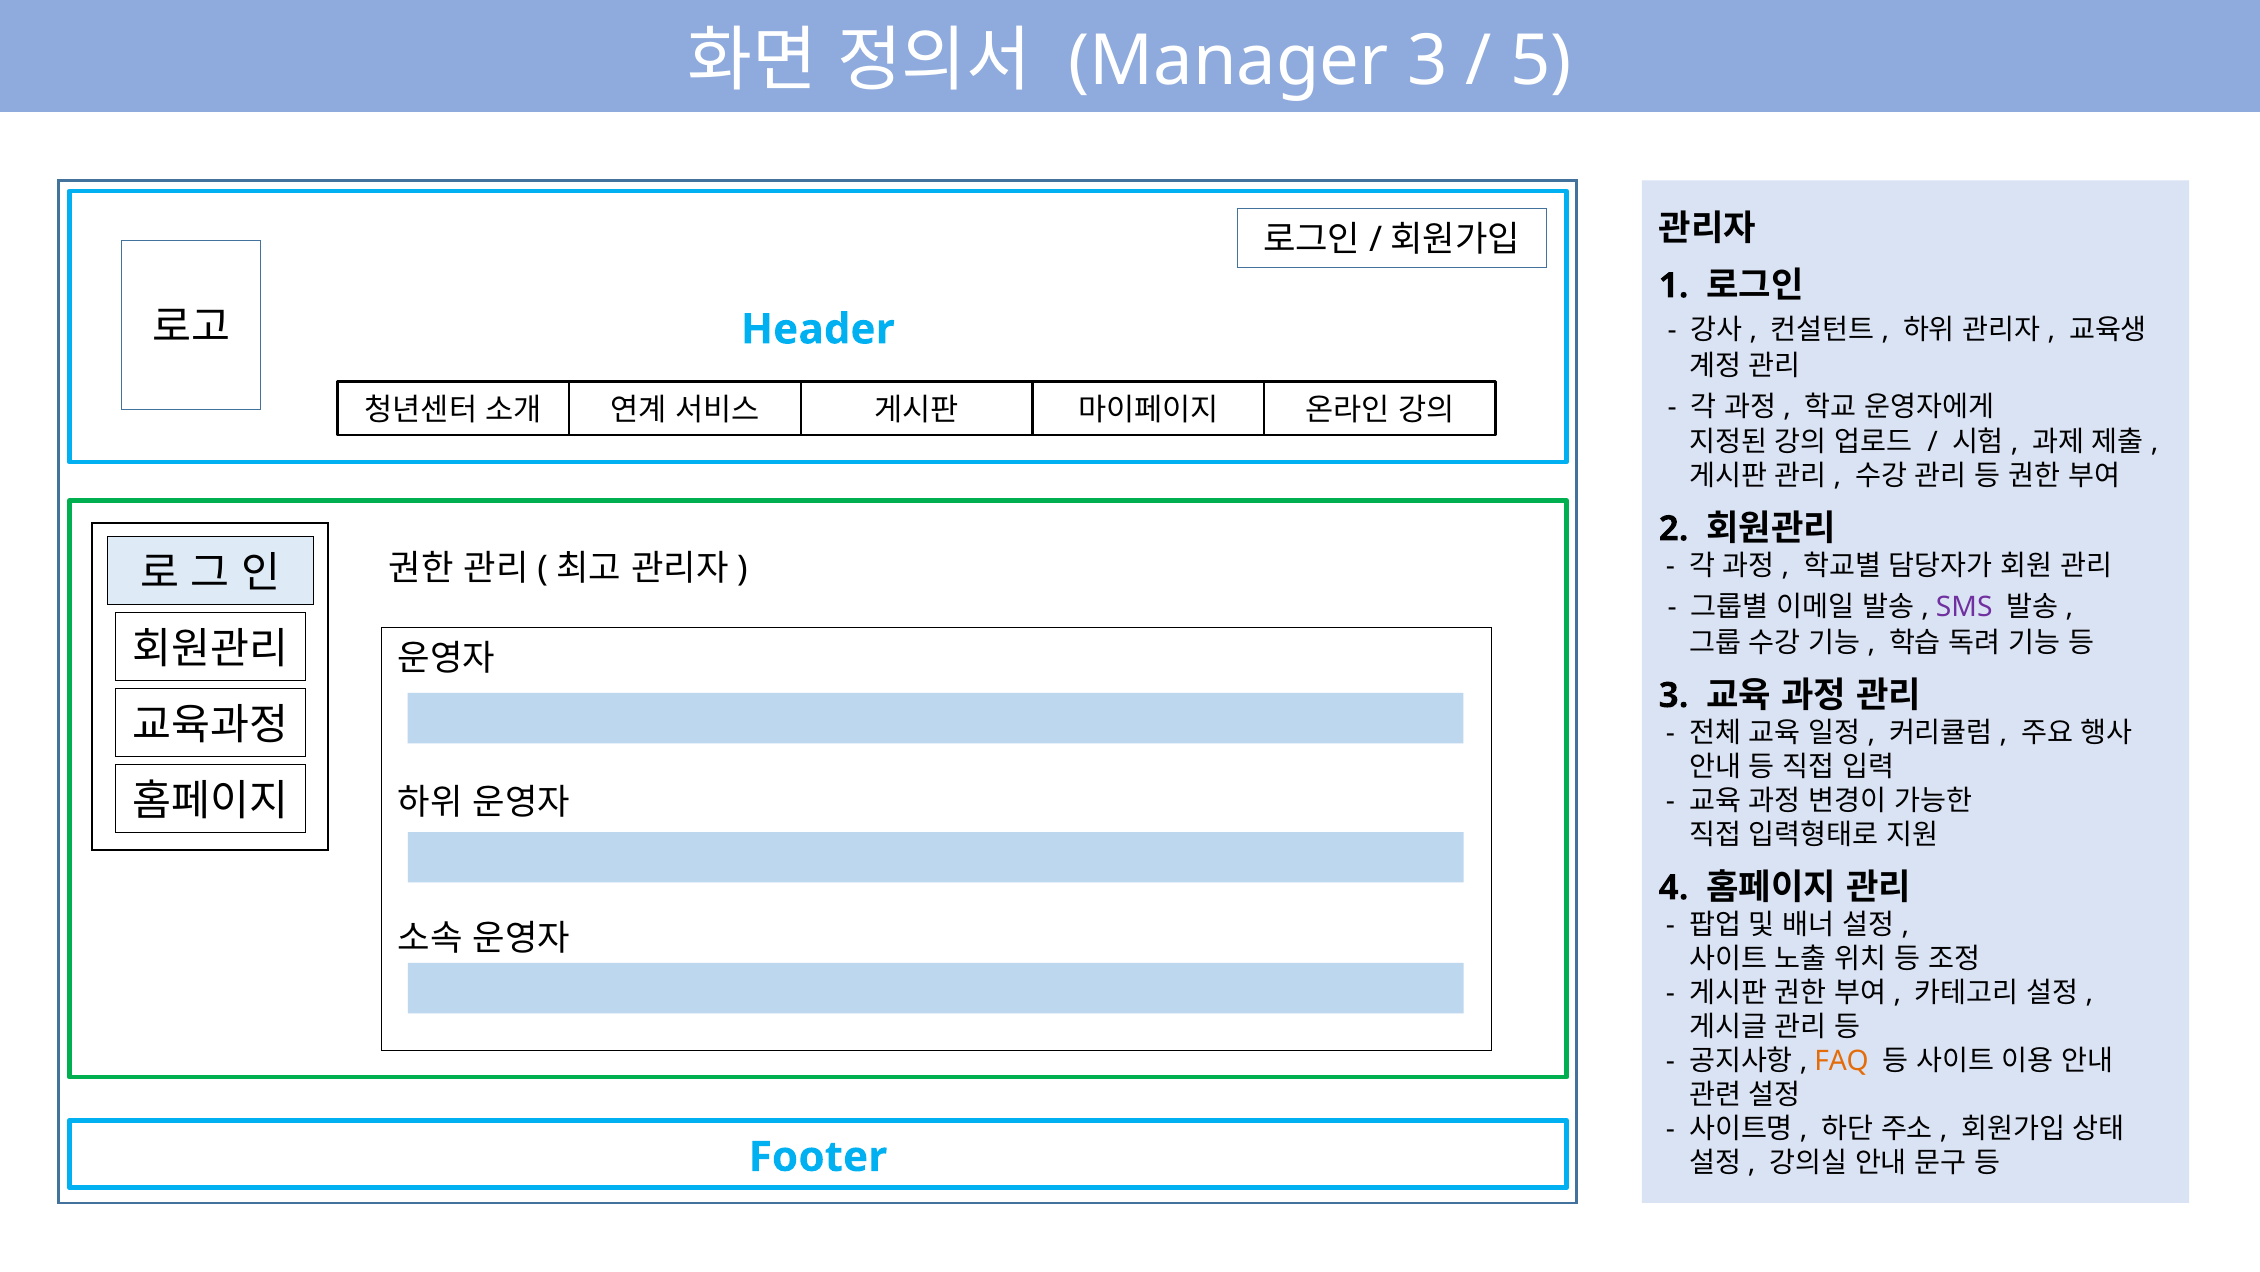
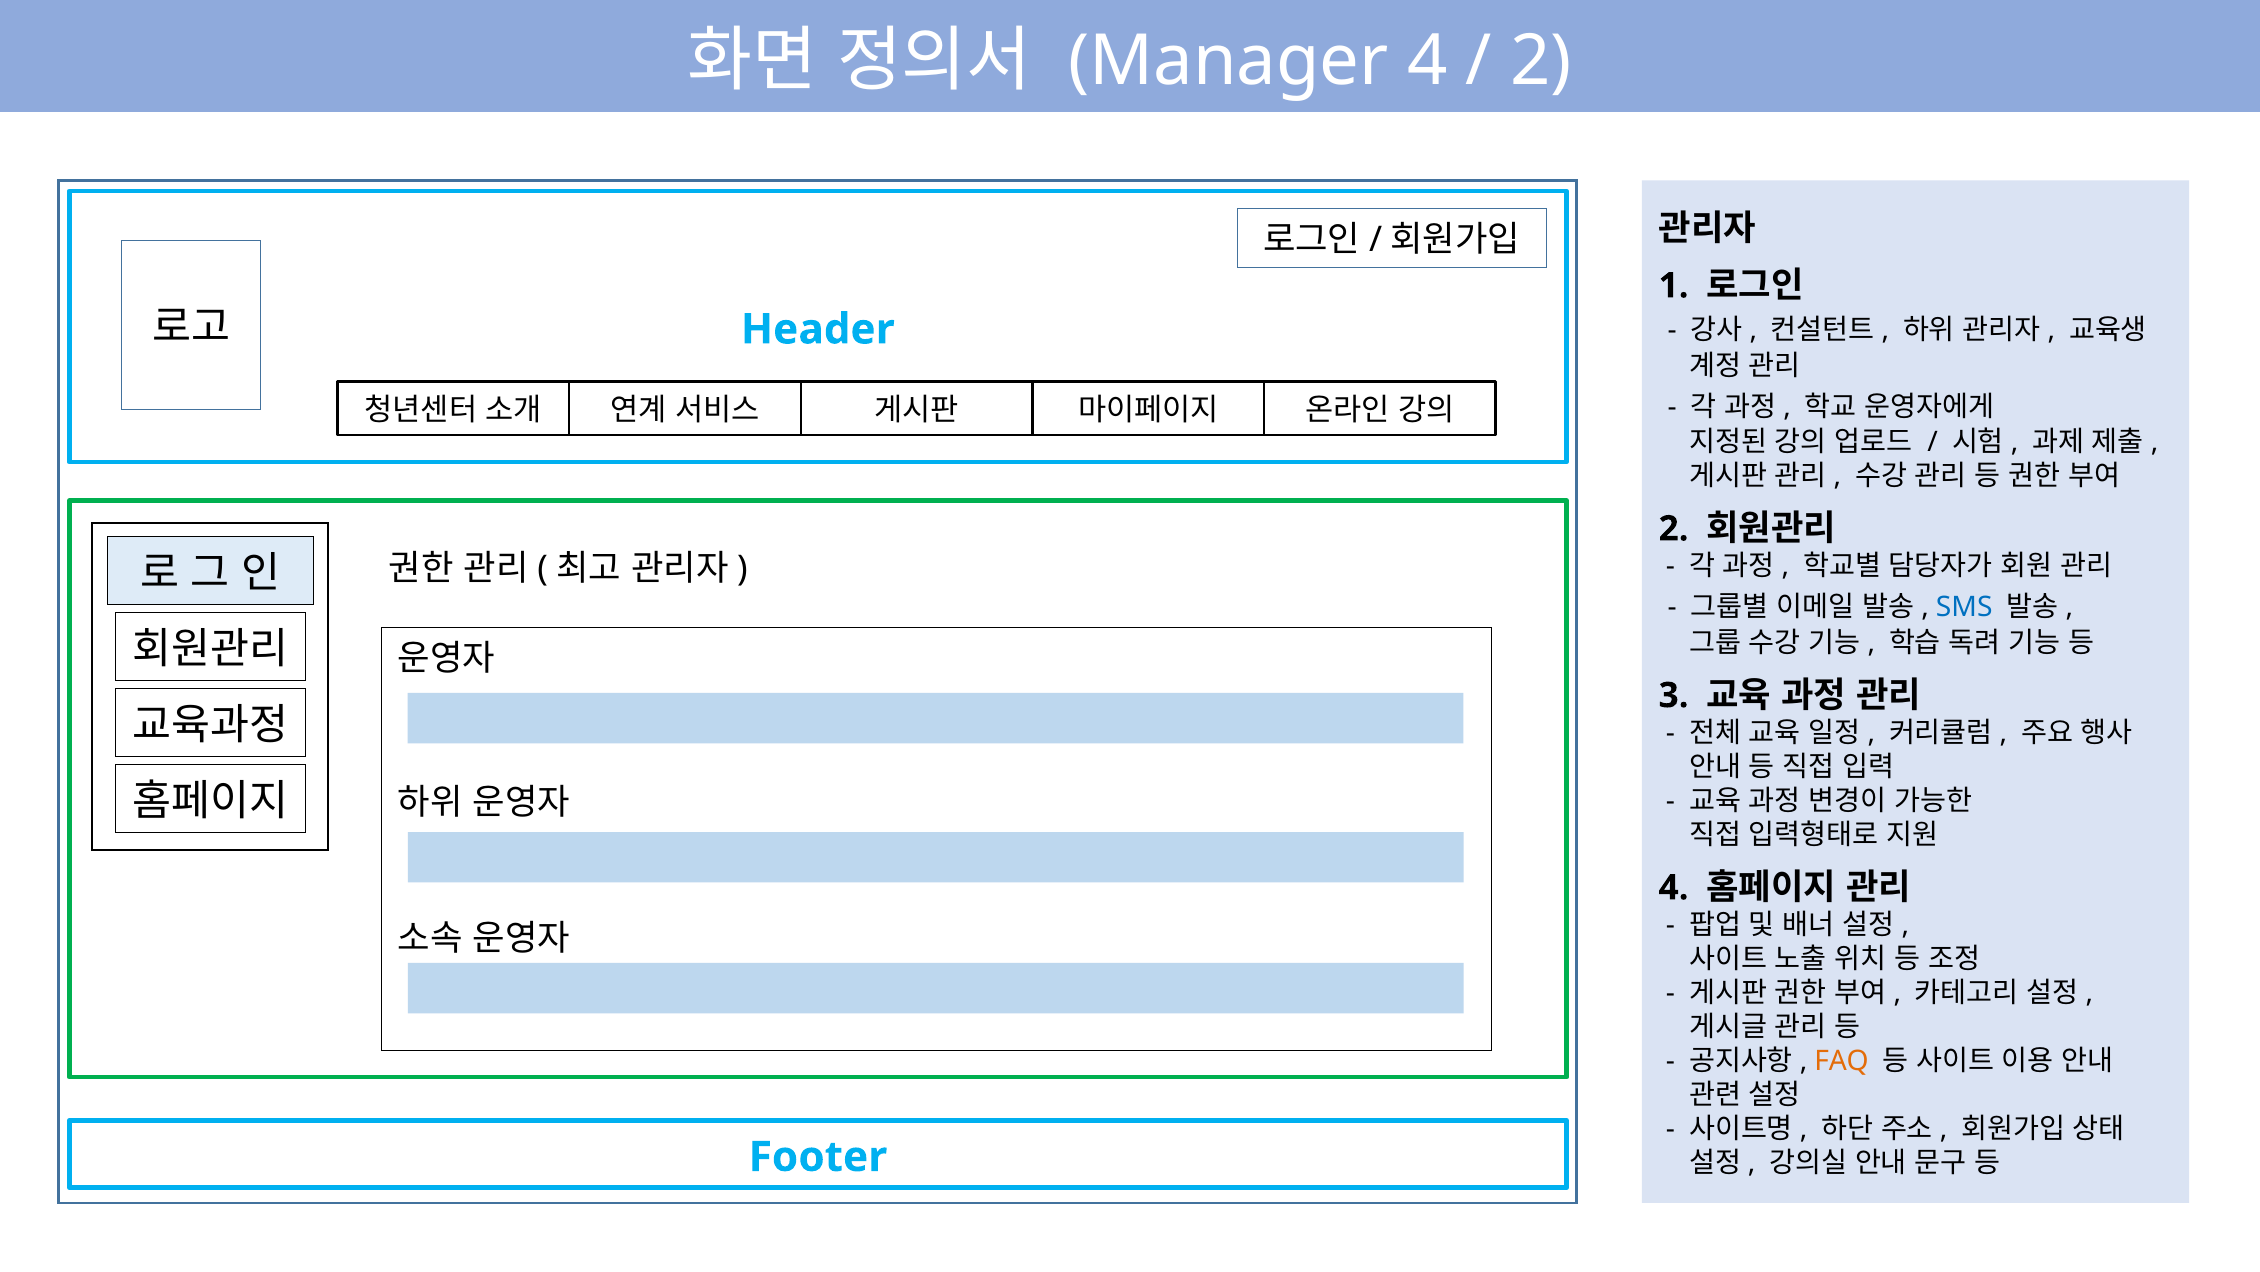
Manager 3: 3 -> 4
5 at (1541, 61): 5 -> 2
SMS colour: purple -> blue
